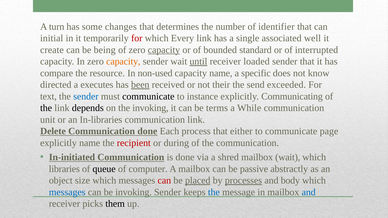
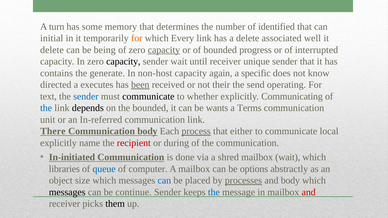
changes: changes -> memory
identifier: identifier -> identified
for at (137, 38) colour: red -> orange
a single: single -> delete
create at (52, 50): create -> delete
standard: standard -> progress
capacity at (123, 62) colour: orange -> black
until underline: present -> none
loaded: loaded -> unique
compare: compare -> contains
resource: resource -> generate
non-used: non-used -> non-host
capacity name: name -> again
exceeded: exceeded -> operating
instance: instance -> whether
the at (46, 108) colour: black -> blue
the invoking: invoking -> bounded
terms: terms -> wants
While: While -> Terms
In-libraries: In-libraries -> In-referred
Delete: Delete -> There
Communication done: done -> body
process underline: none -> present
page: page -> local
queue colour: black -> blue
passive: passive -> options
can at (164, 181) colour: red -> blue
placed underline: present -> none
messages at (67, 192) colour: blue -> black
be invoking: invoking -> continue
and at (309, 192) colour: blue -> red
